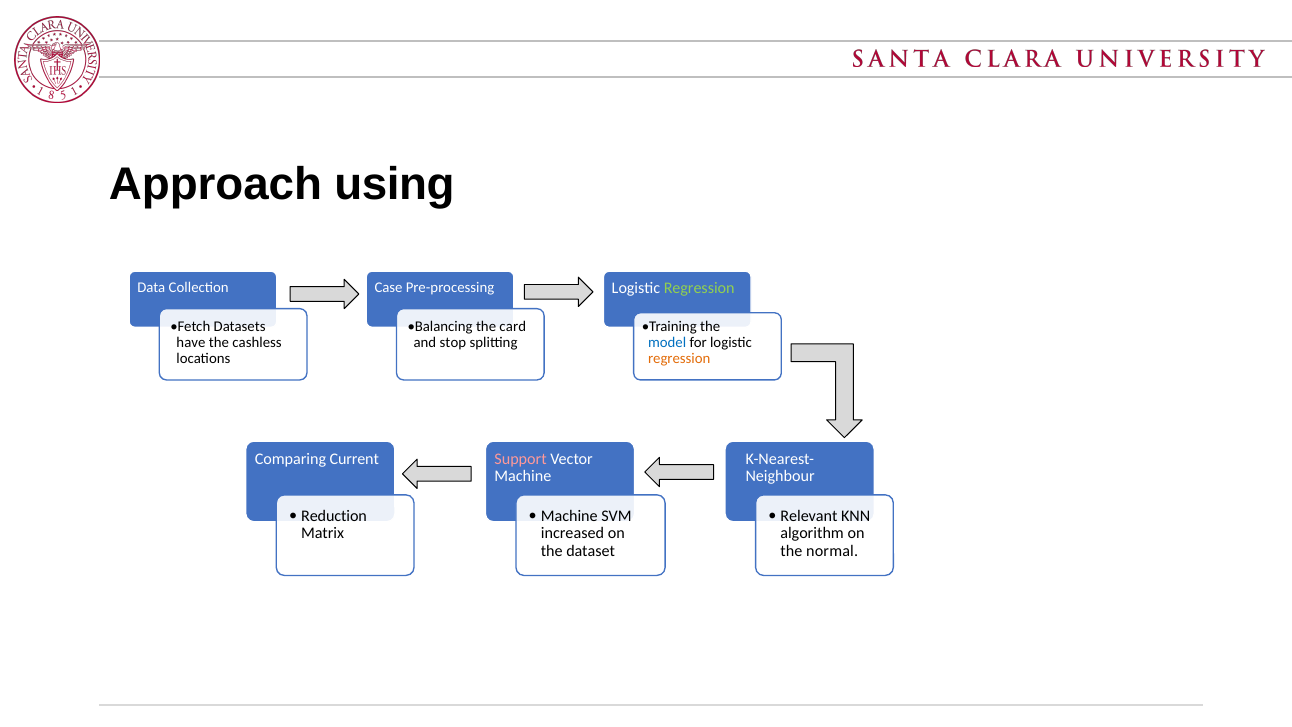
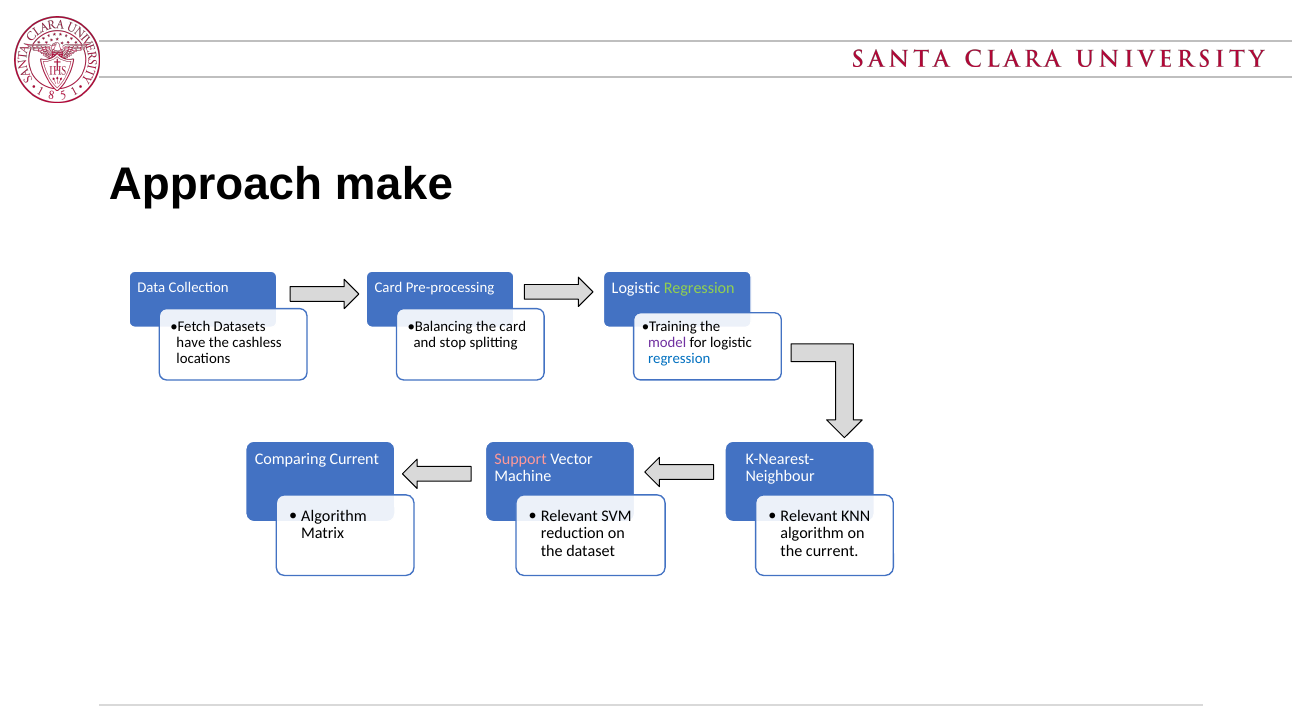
using: using -> make
Case at (389, 287): Case -> Card
model colour: blue -> purple
regression at (679, 359) colour: orange -> blue
Reduction at (334, 516): Reduction -> Algorithm
Machine at (569, 516): Machine -> Relevant
increased: increased -> reduction
the normal: normal -> current
